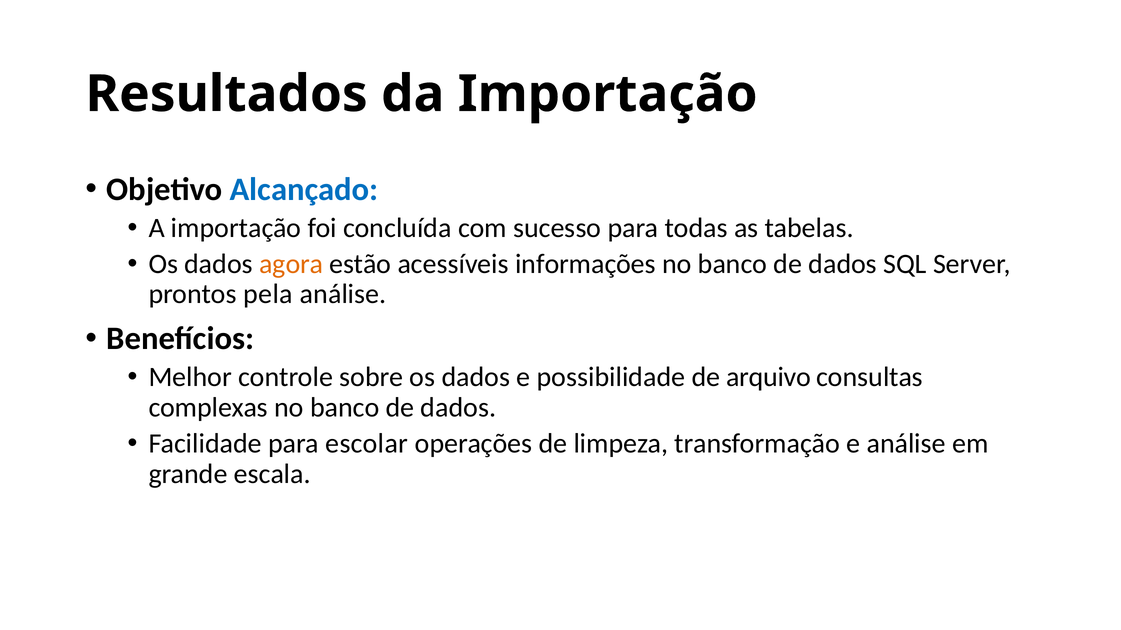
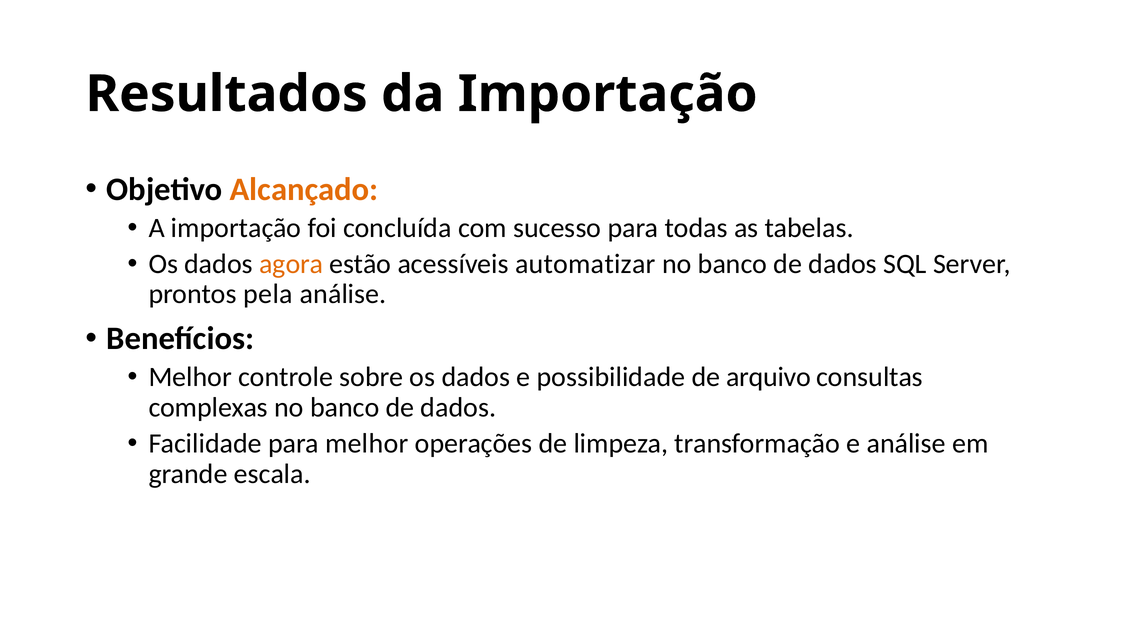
Alcançado colour: blue -> orange
informações: informações -> automatizar
para escolar: escolar -> melhor
